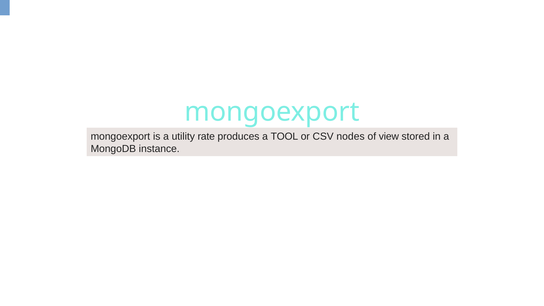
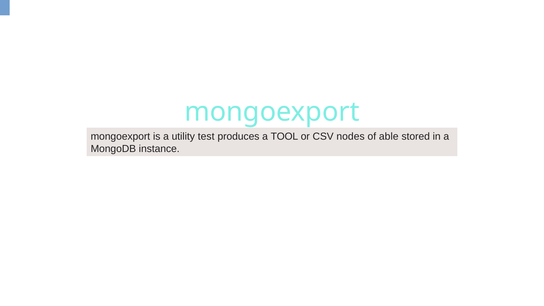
rate: rate -> test
view: view -> able
